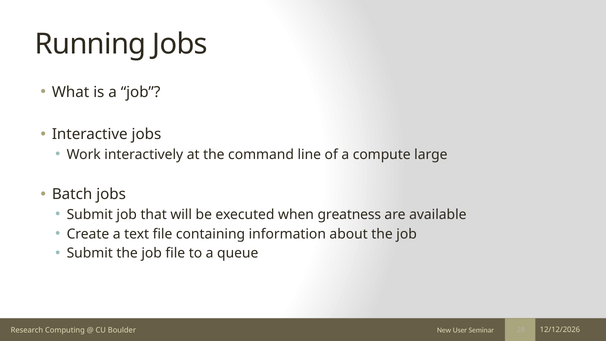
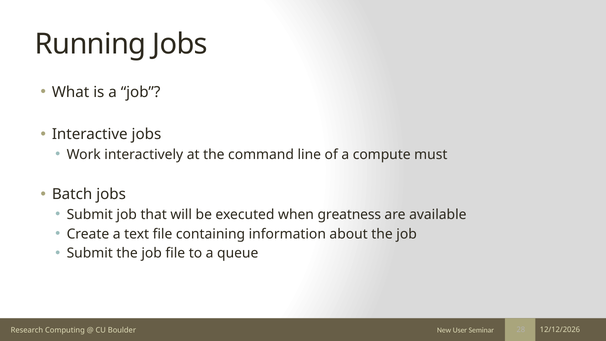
large: large -> must
